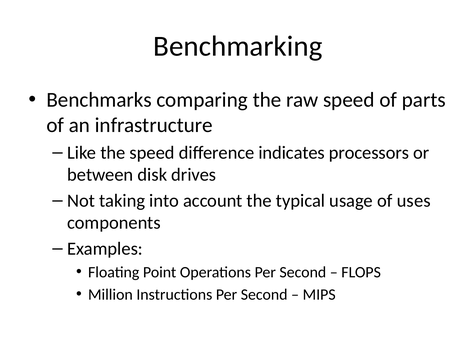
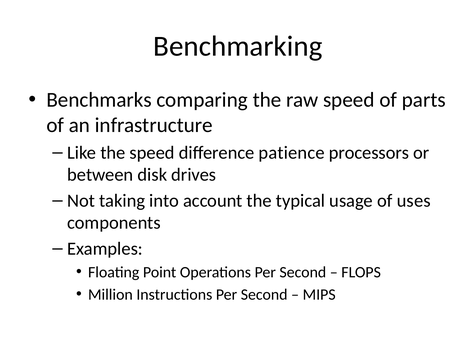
indicates: indicates -> patience
